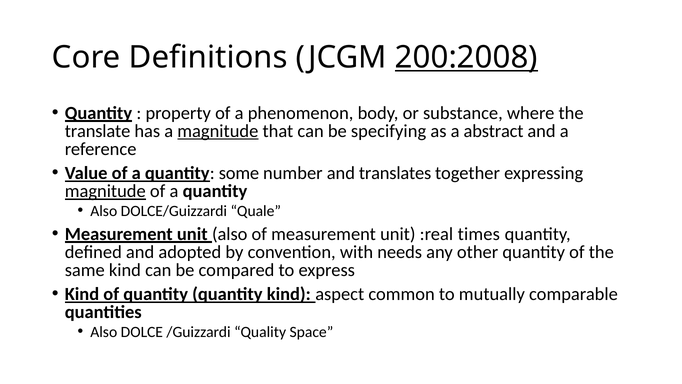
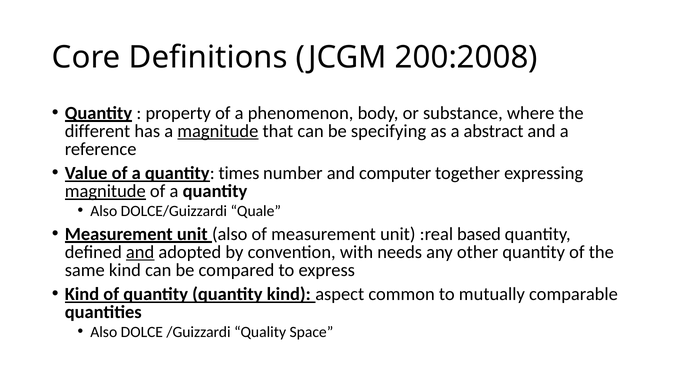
200:2008 underline: present -> none
translate: translate -> different
some: some -> times
translates: translates -> computer
times: times -> based
and at (140, 252) underline: none -> present
